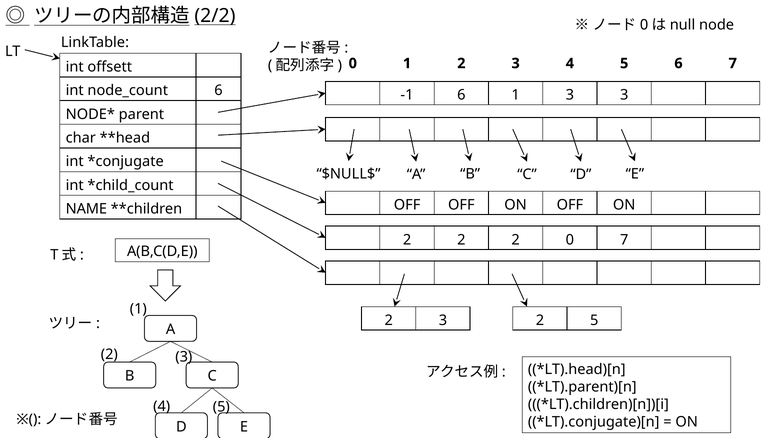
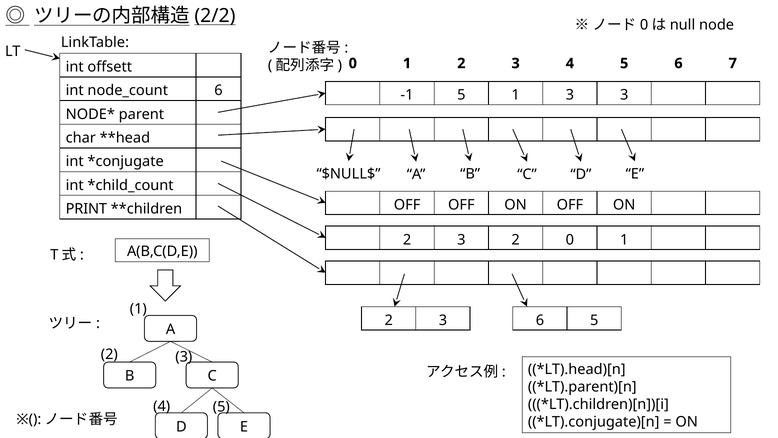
-1 6: 6 -> 5
NAME: NAME -> PRINT
2 at (461, 240): 2 -> 3
2 0 7: 7 -> 1
3 2: 2 -> 6
